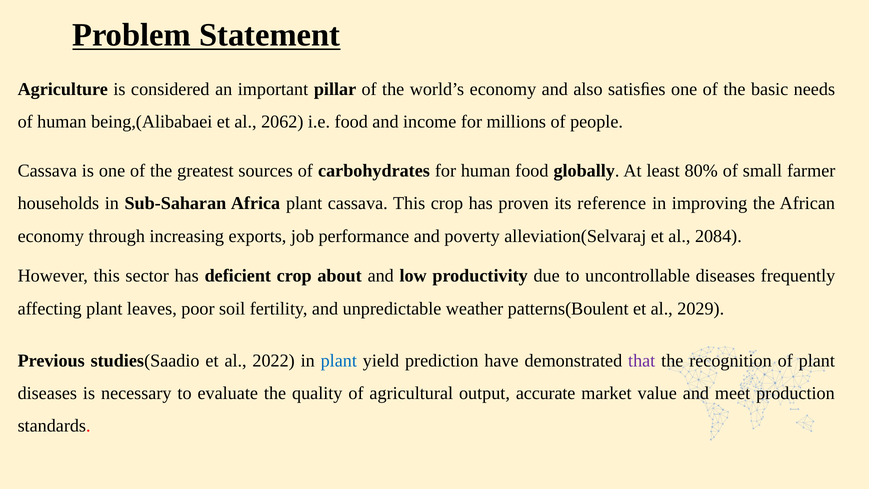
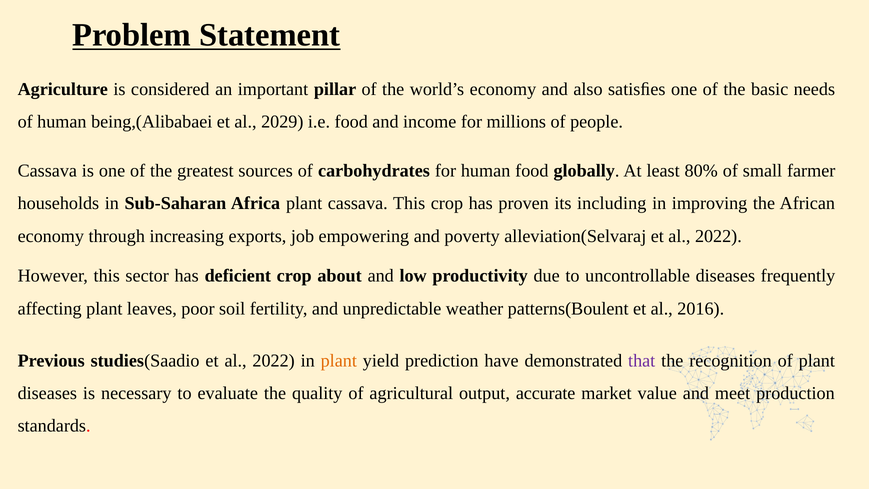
2062: 2062 -> 2029
reference: reference -> including
performance: performance -> empowering
alleviation(Selvaraj et al 2084: 2084 -> 2022
2029: 2029 -> 2016
plant at (339, 361) colour: blue -> orange
